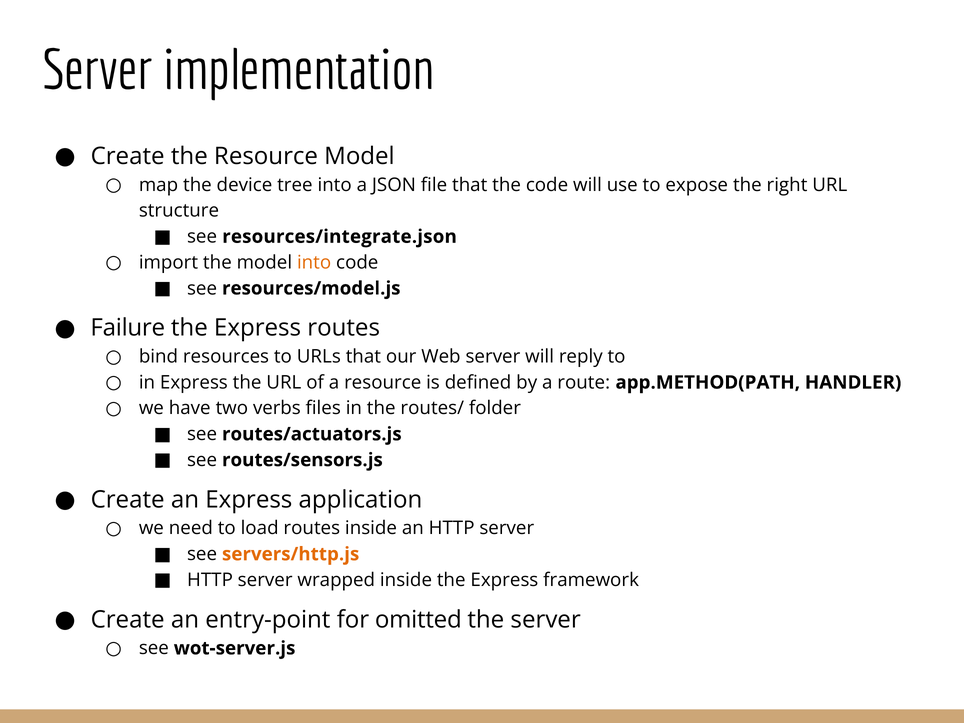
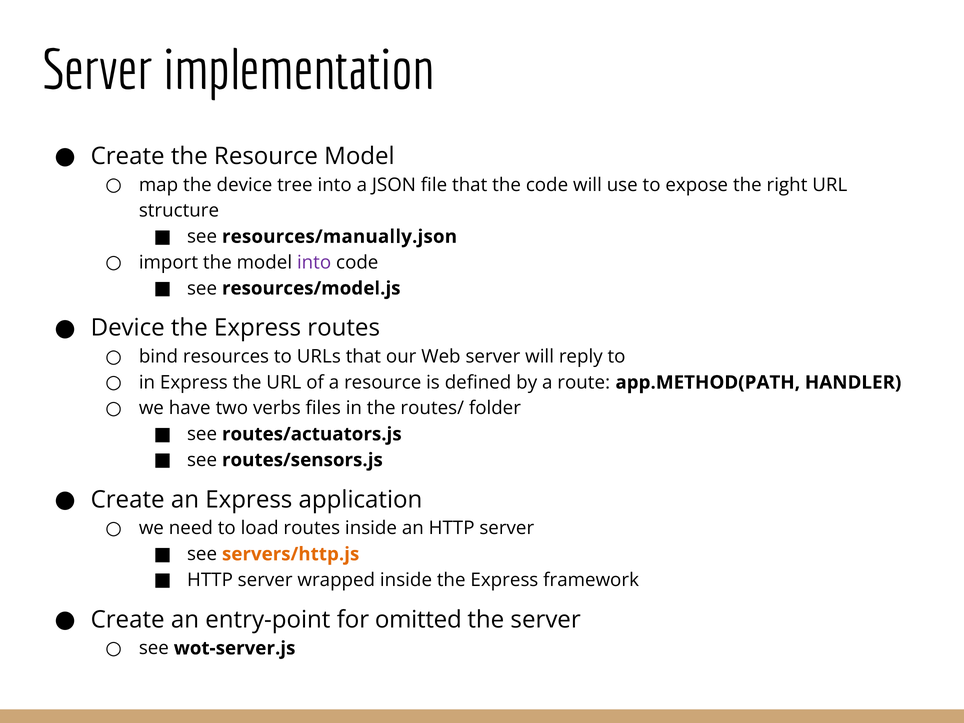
resources/integrate.json: resources/integrate.json -> resources/manually.json
into at (314, 262) colour: orange -> purple
Failure at (128, 328): Failure -> Device
